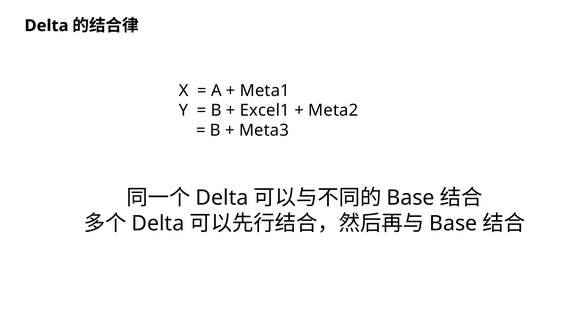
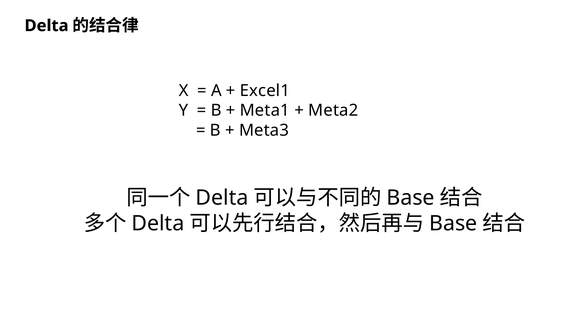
Meta1: Meta1 -> Excel1
Excel1: Excel1 -> Meta1
